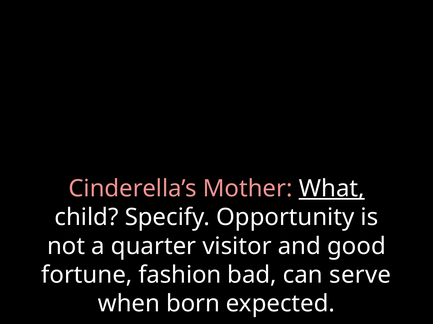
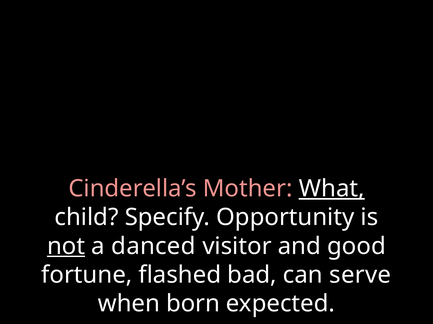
not underline: none -> present
quarter: quarter -> danced
fashion: fashion -> flashed
